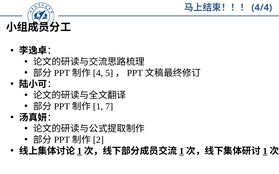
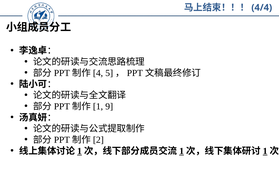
7: 7 -> 9
